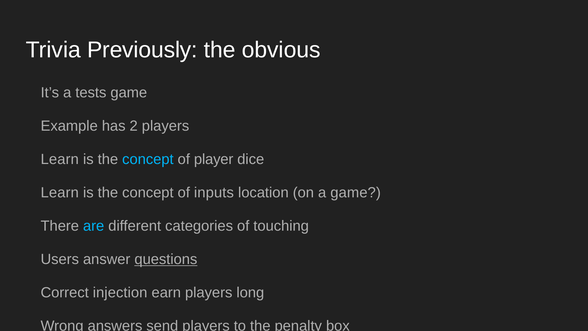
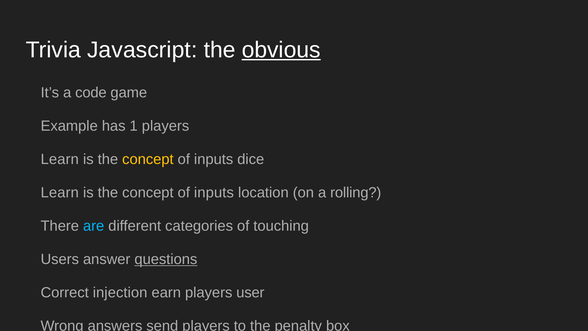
Previously: Previously -> Javascript
obvious underline: none -> present
tests: tests -> code
2: 2 -> 1
concept at (148, 159) colour: light blue -> yellow
player at (214, 159): player -> inputs
a game: game -> rolling
players long: long -> user
